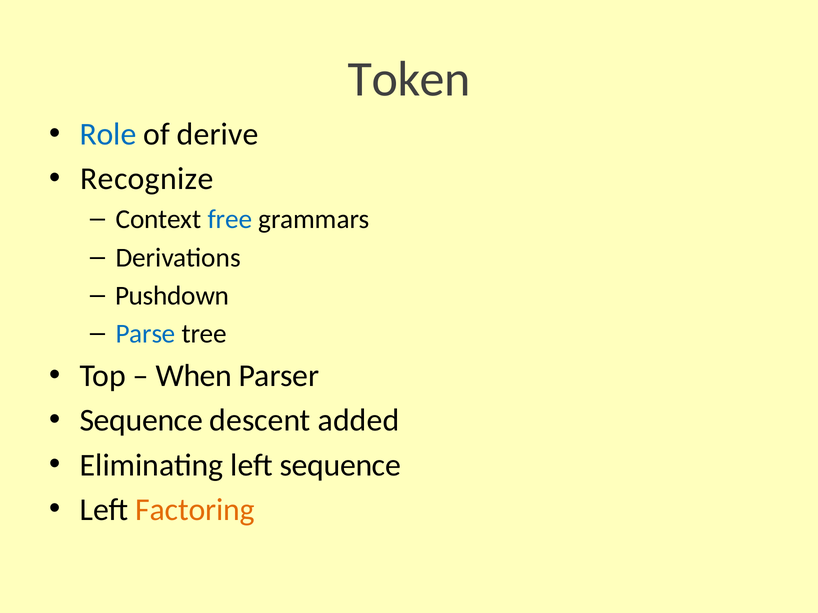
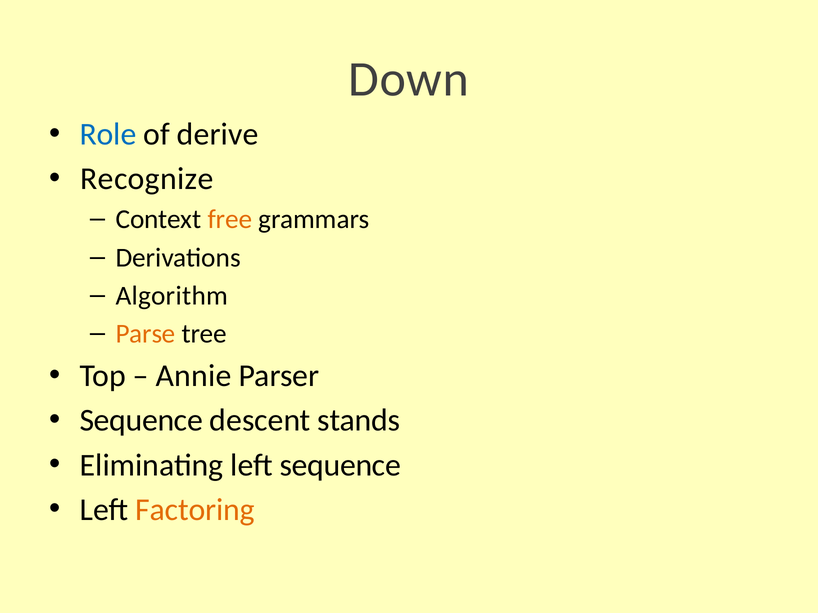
Token: Token -> Down
free colour: blue -> orange
Pushdown: Pushdown -> Algorithm
Parse colour: blue -> orange
When: When -> Annie
added: added -> stands
